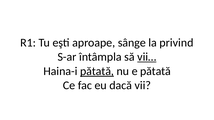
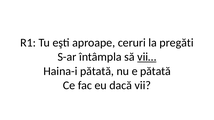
sânge: sânge -> ceruri
privind: privind -> pregăti
pătată at (97, 71) underline: present -> none
